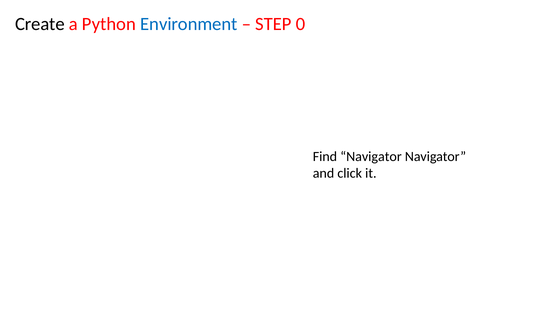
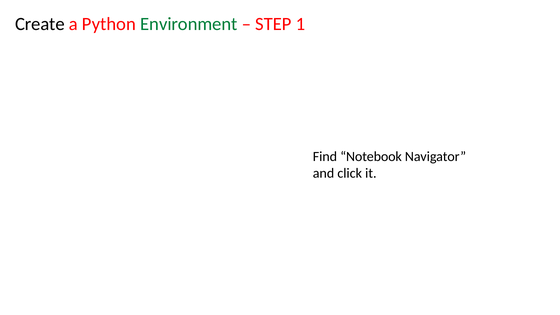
Environment colour: blue -> green
0: 0 -> 1
Find Navigator: Navigator -> Notebook
